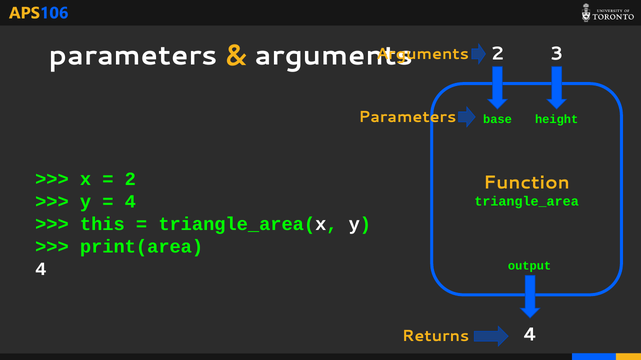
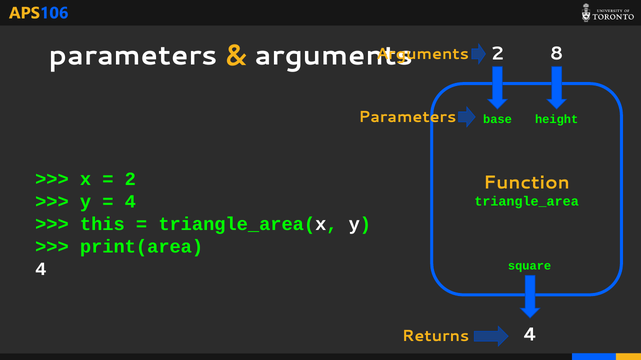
3: 3 -> 8
output: output -> square
